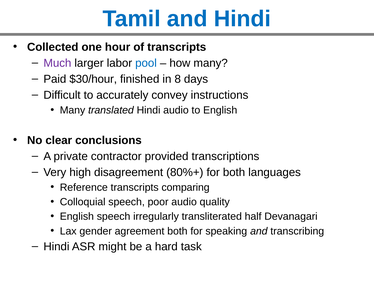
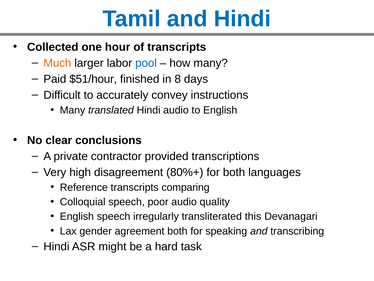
Much colour: purple -> orange
$30/hour: $30/hour -> $51/hour
half: half -> this
